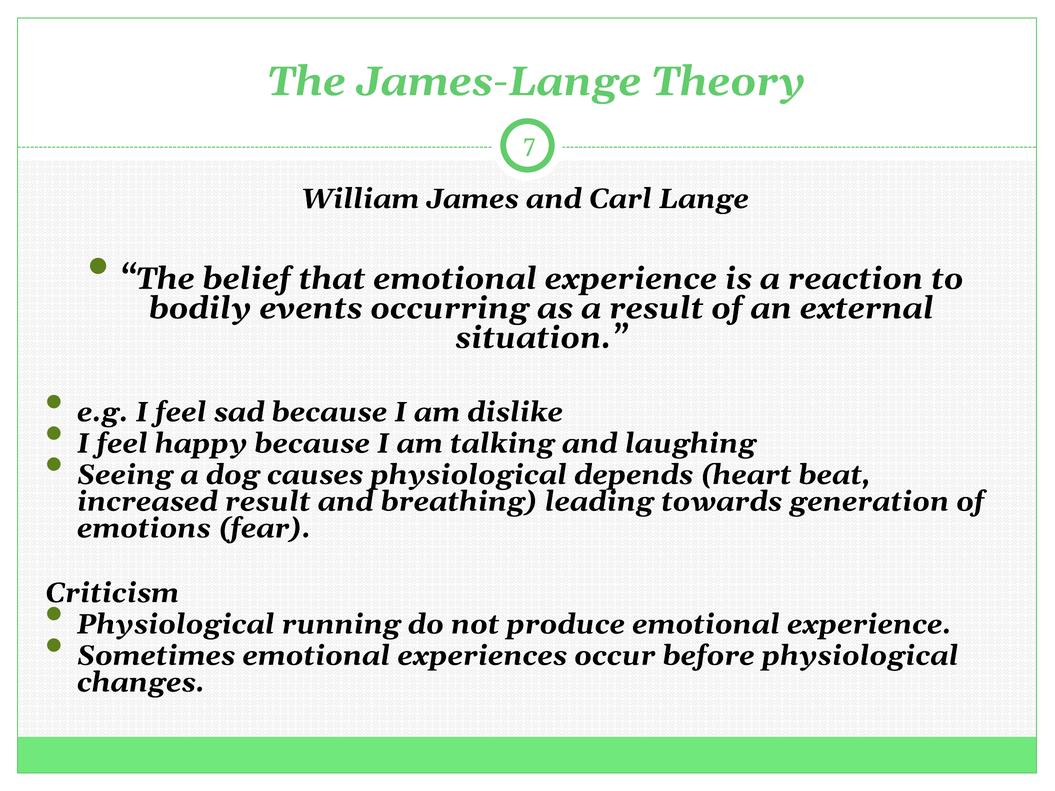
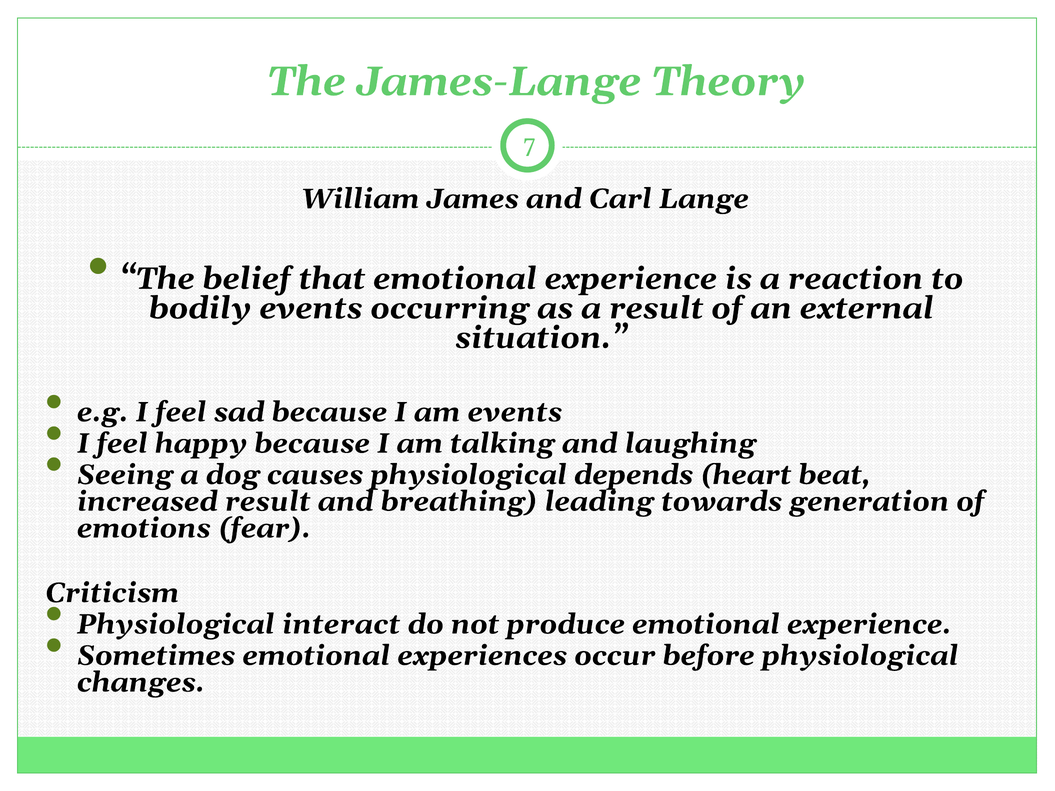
am dislike: dislike -> events
running: running -> interact
